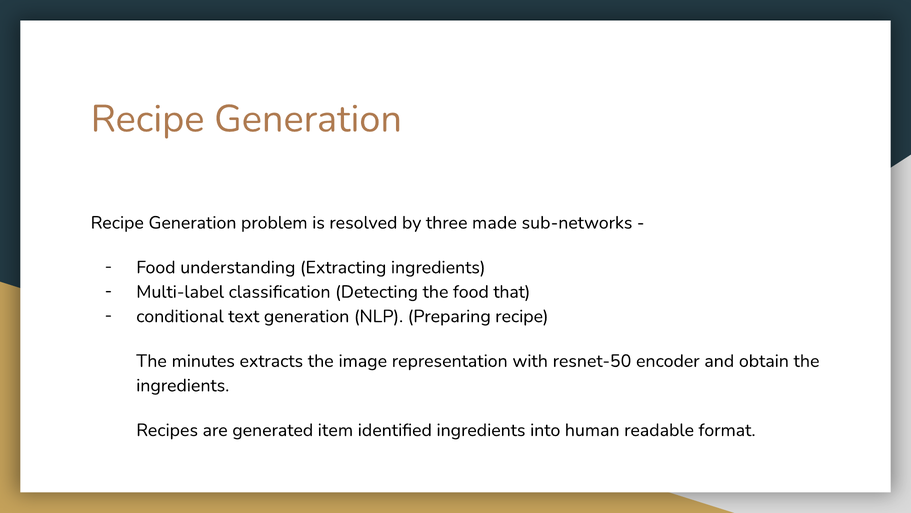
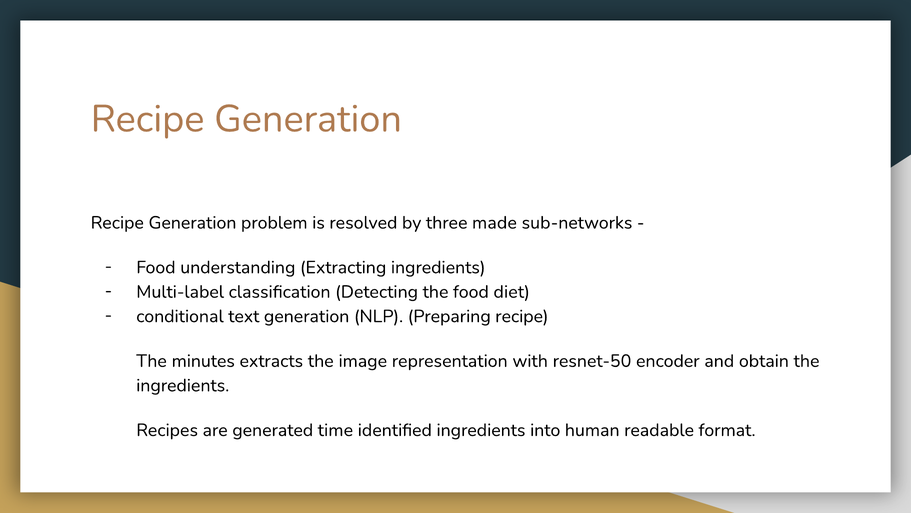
that: that -> diet
item: item -> time
